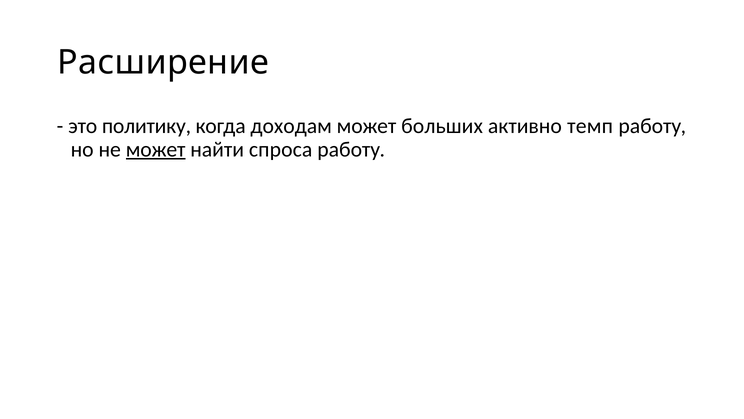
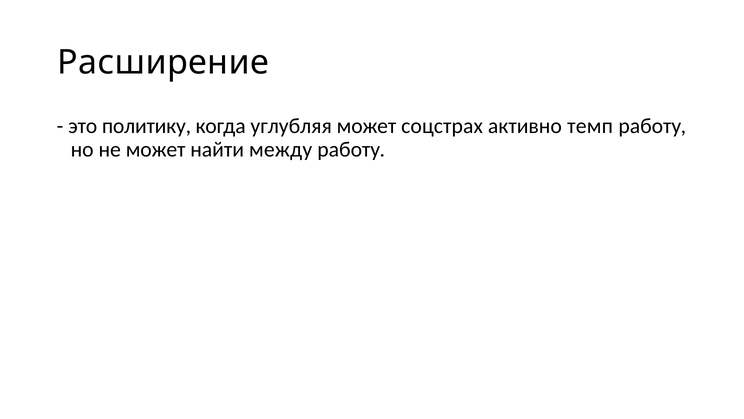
доходам: доходам -> углубляя
больших: больших -> соцстрах
может at (156, 149) underline: present -> none
спроса: спроса -> между
